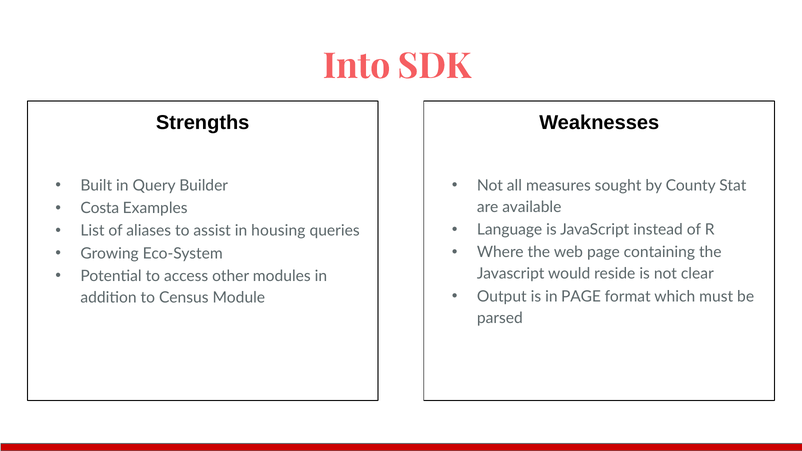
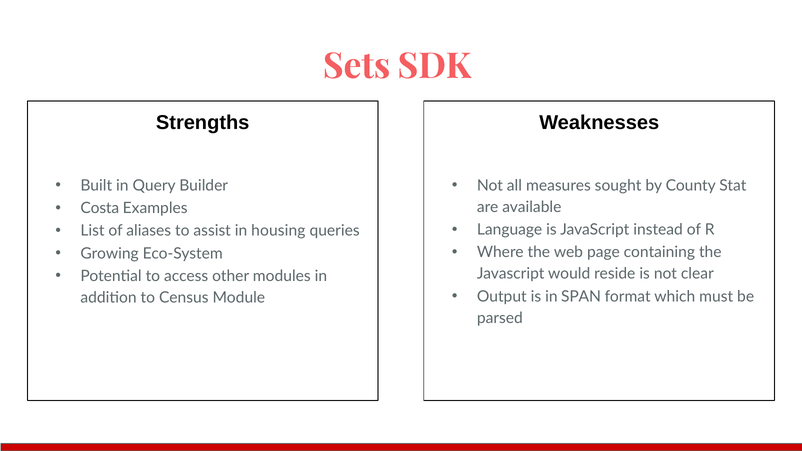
Into: Into -> Sets
in PAGE: PAGE -> SPAN
